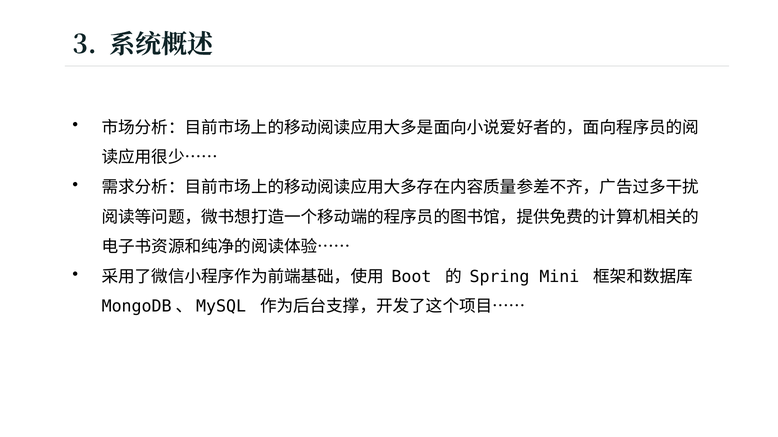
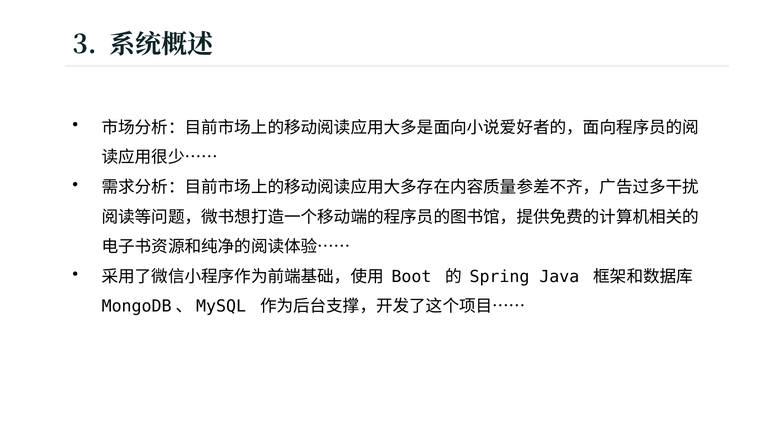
Mini: Mini -> Java
